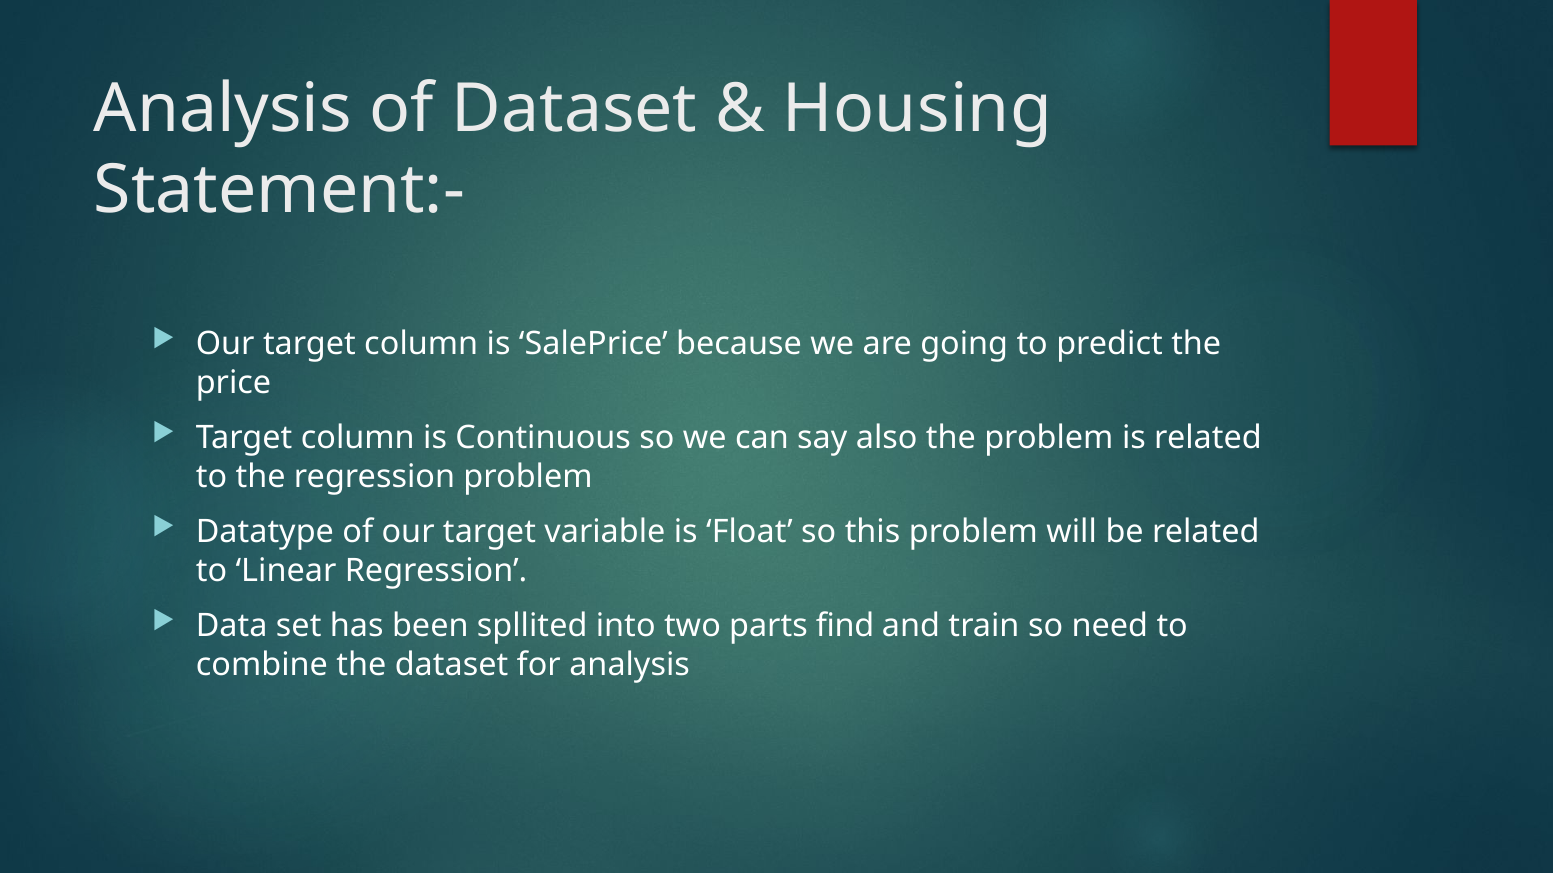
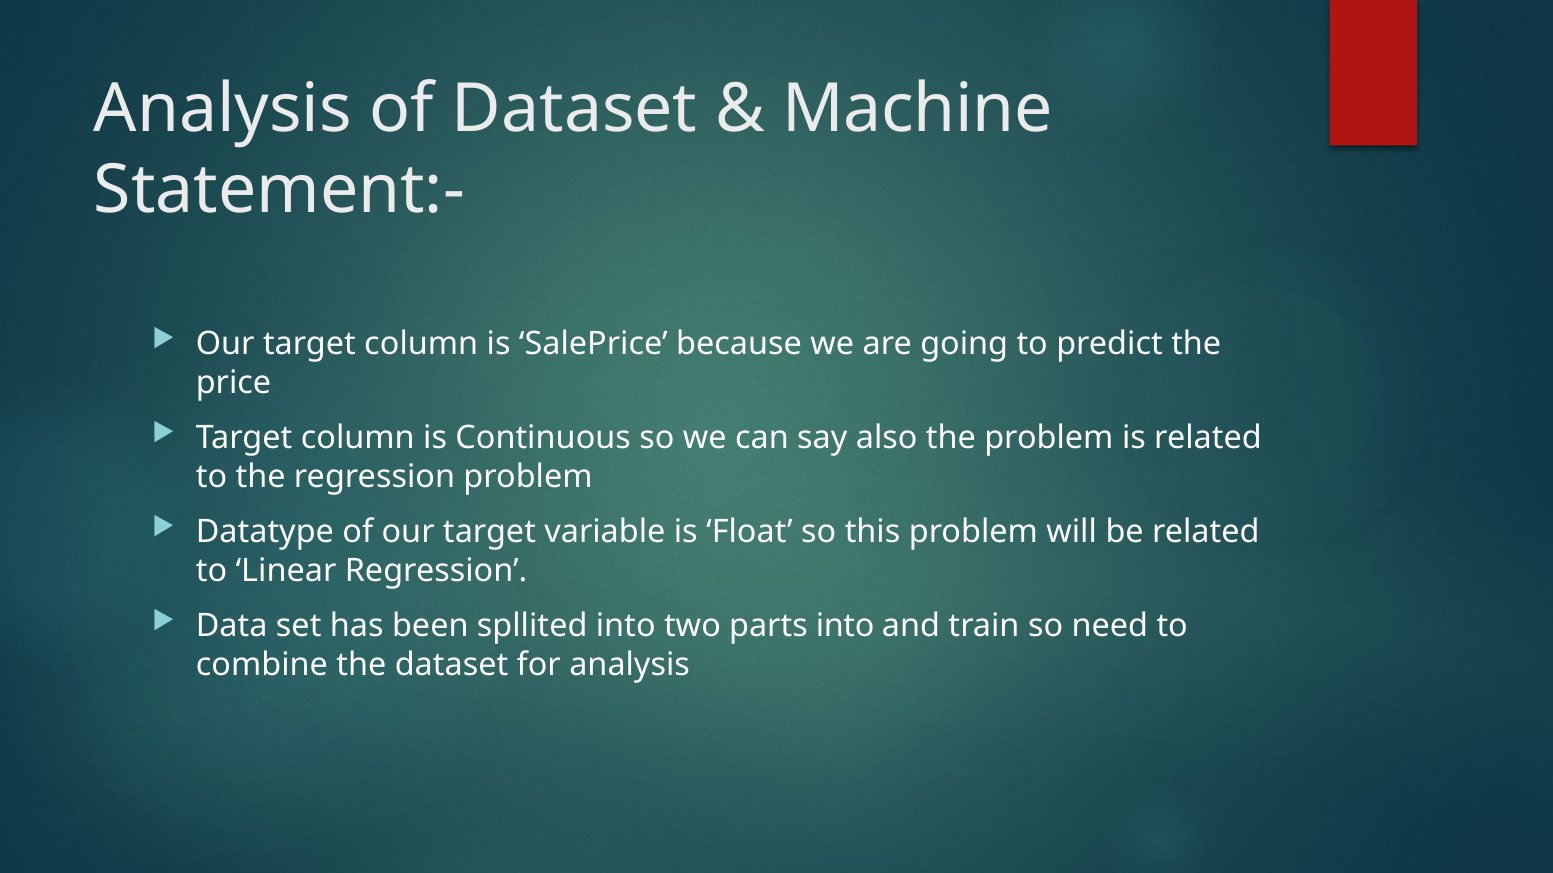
Housing: Housing -> Machine
parts find: find -> into
